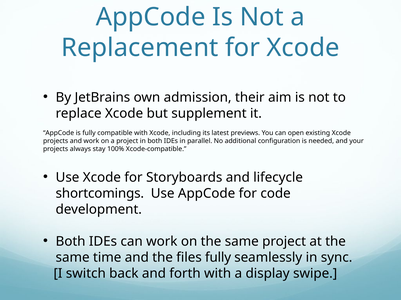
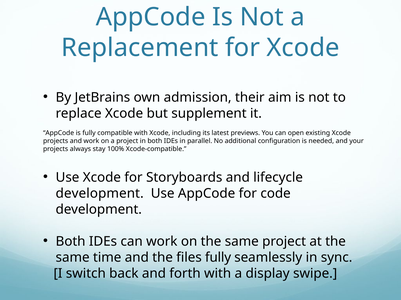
shortcomings at (100, 194): shortcomings -> development
